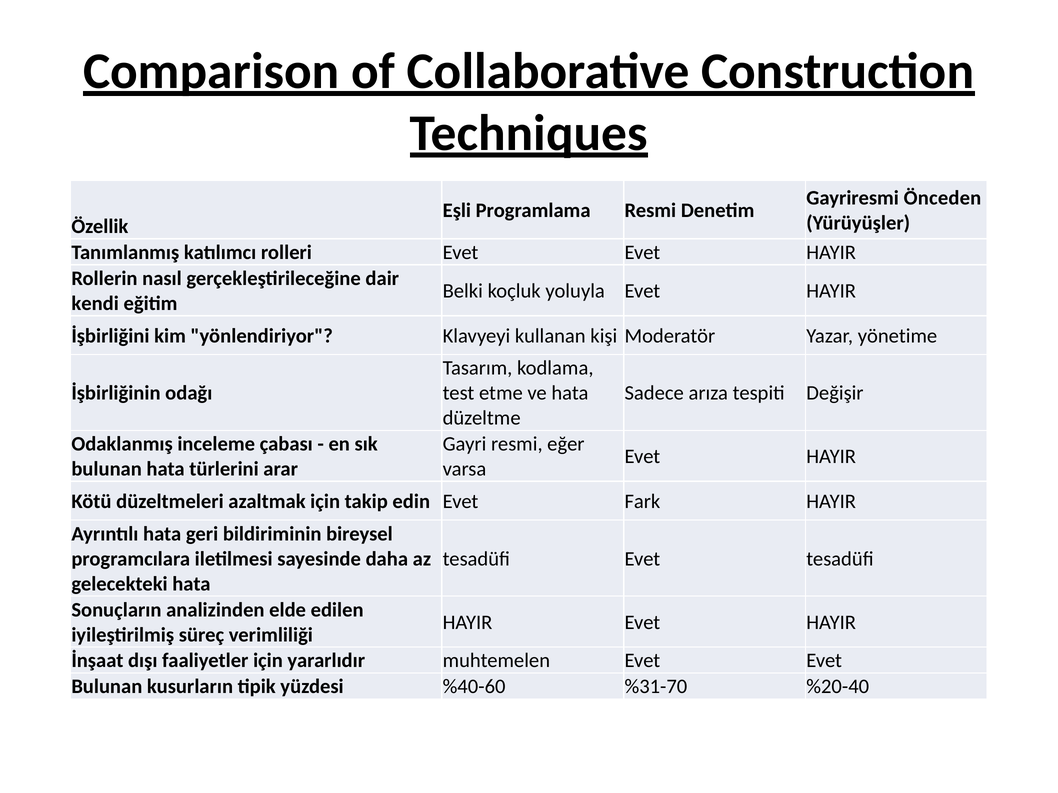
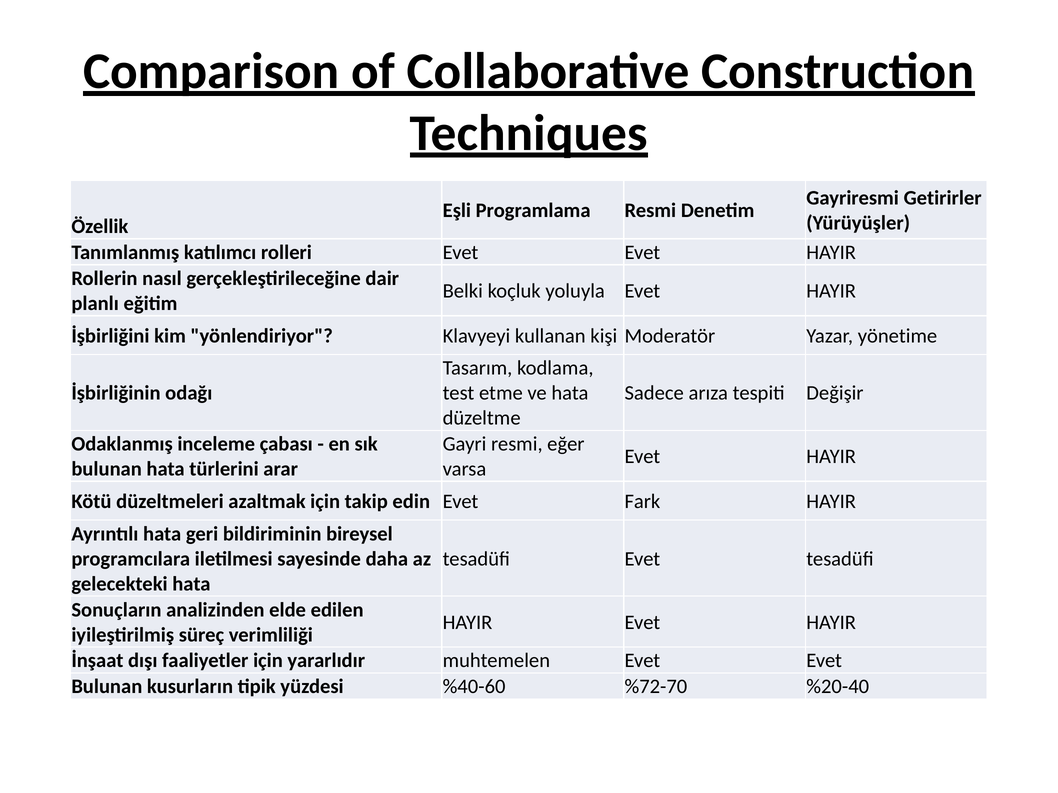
Önceden: Önceden -> Getirirler
kendi: kendi -> planlı
%31-70: %31-70 -> %72-70
